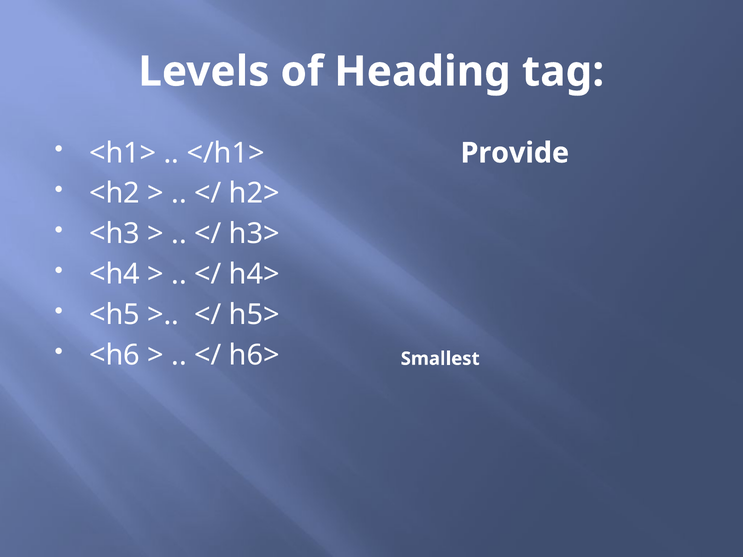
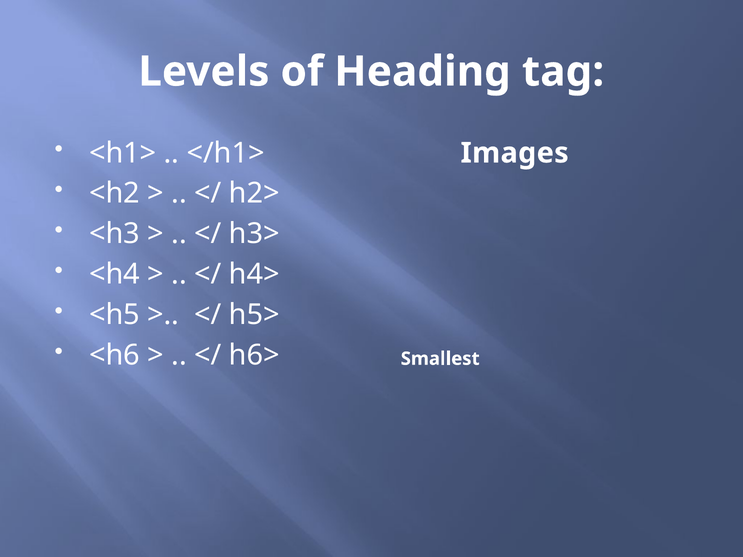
Provide: Provide -> Images
